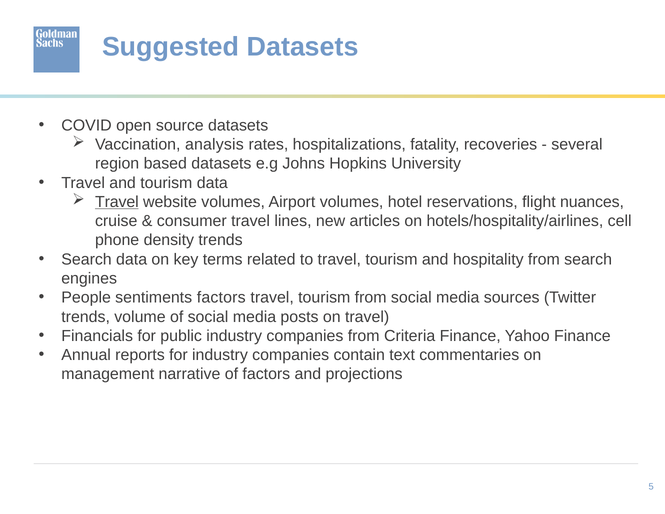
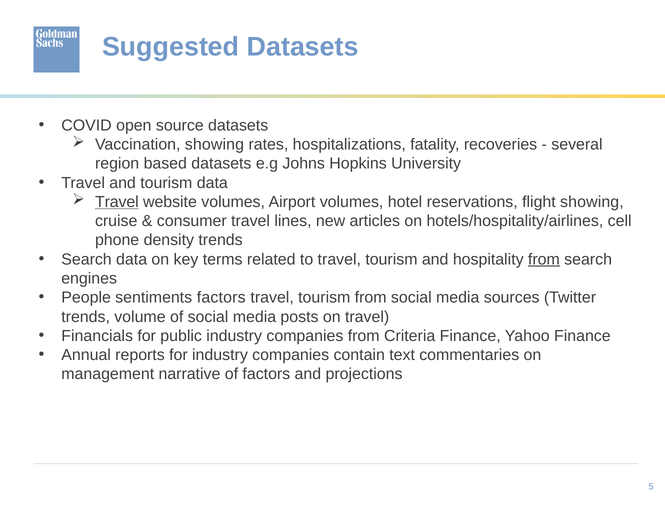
Vaccination analysis: analysis -> showing
flight nuances: nuances -> showing
from at (544, 259) underline: none -> present
